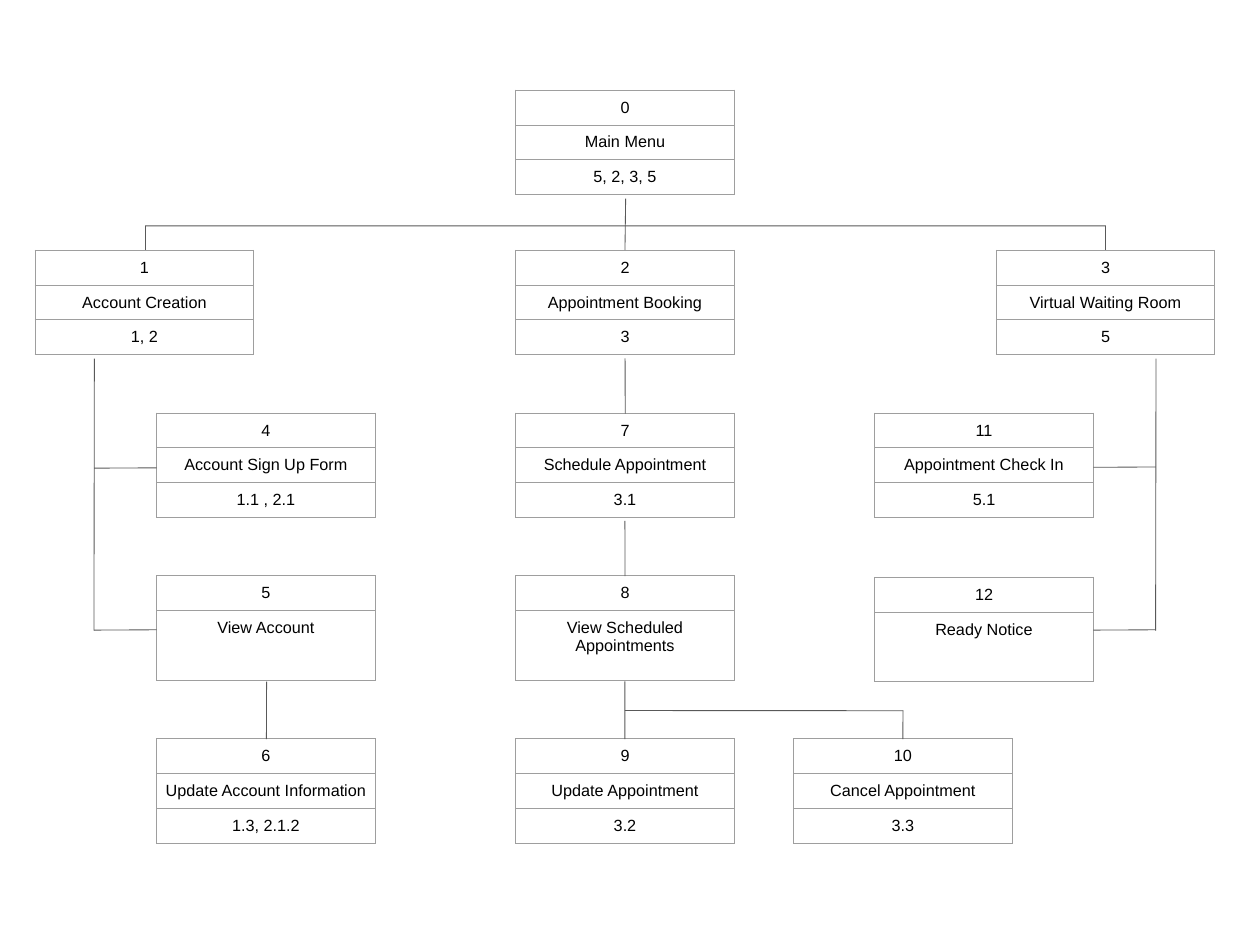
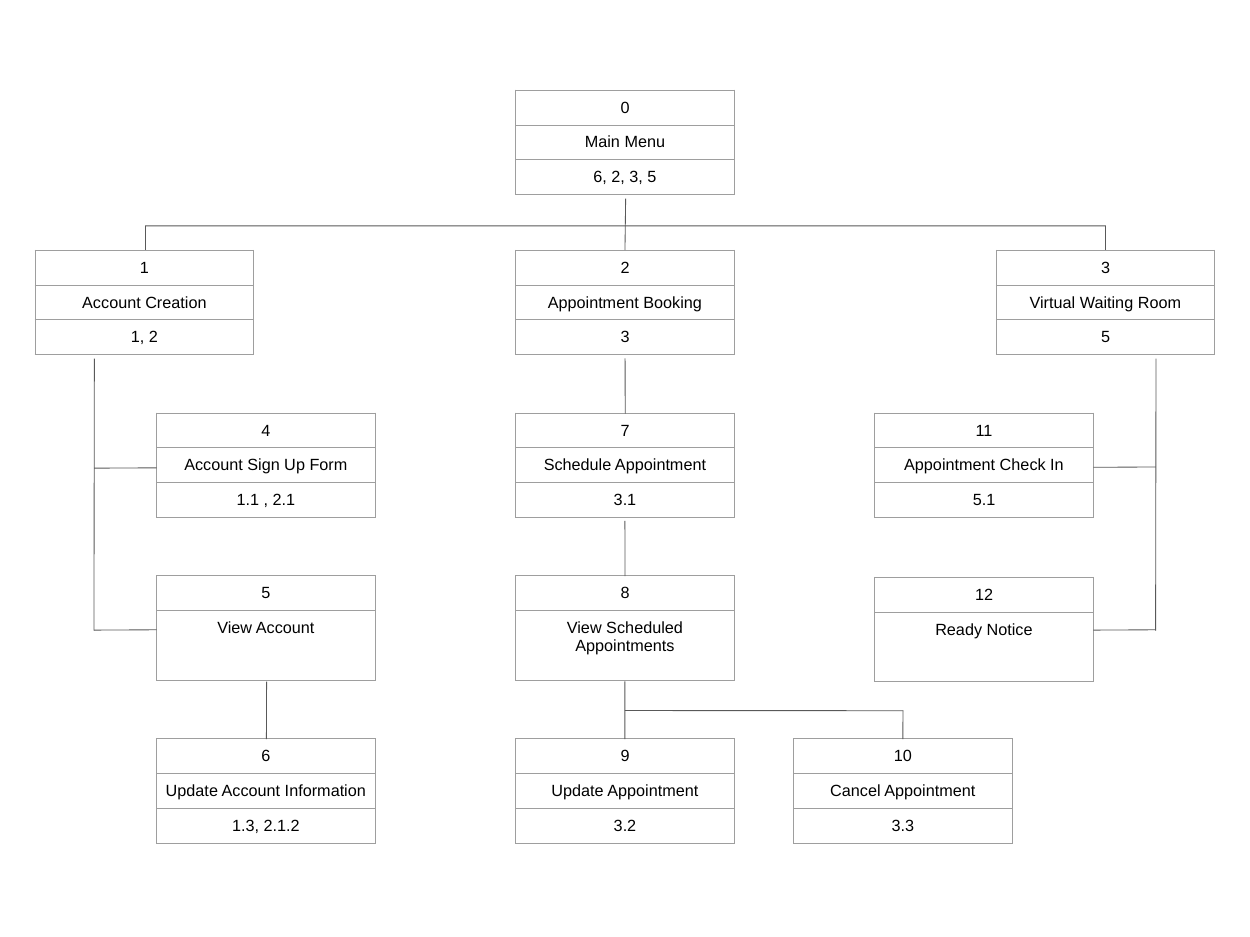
5 at (600, 178): 5 -> 6
